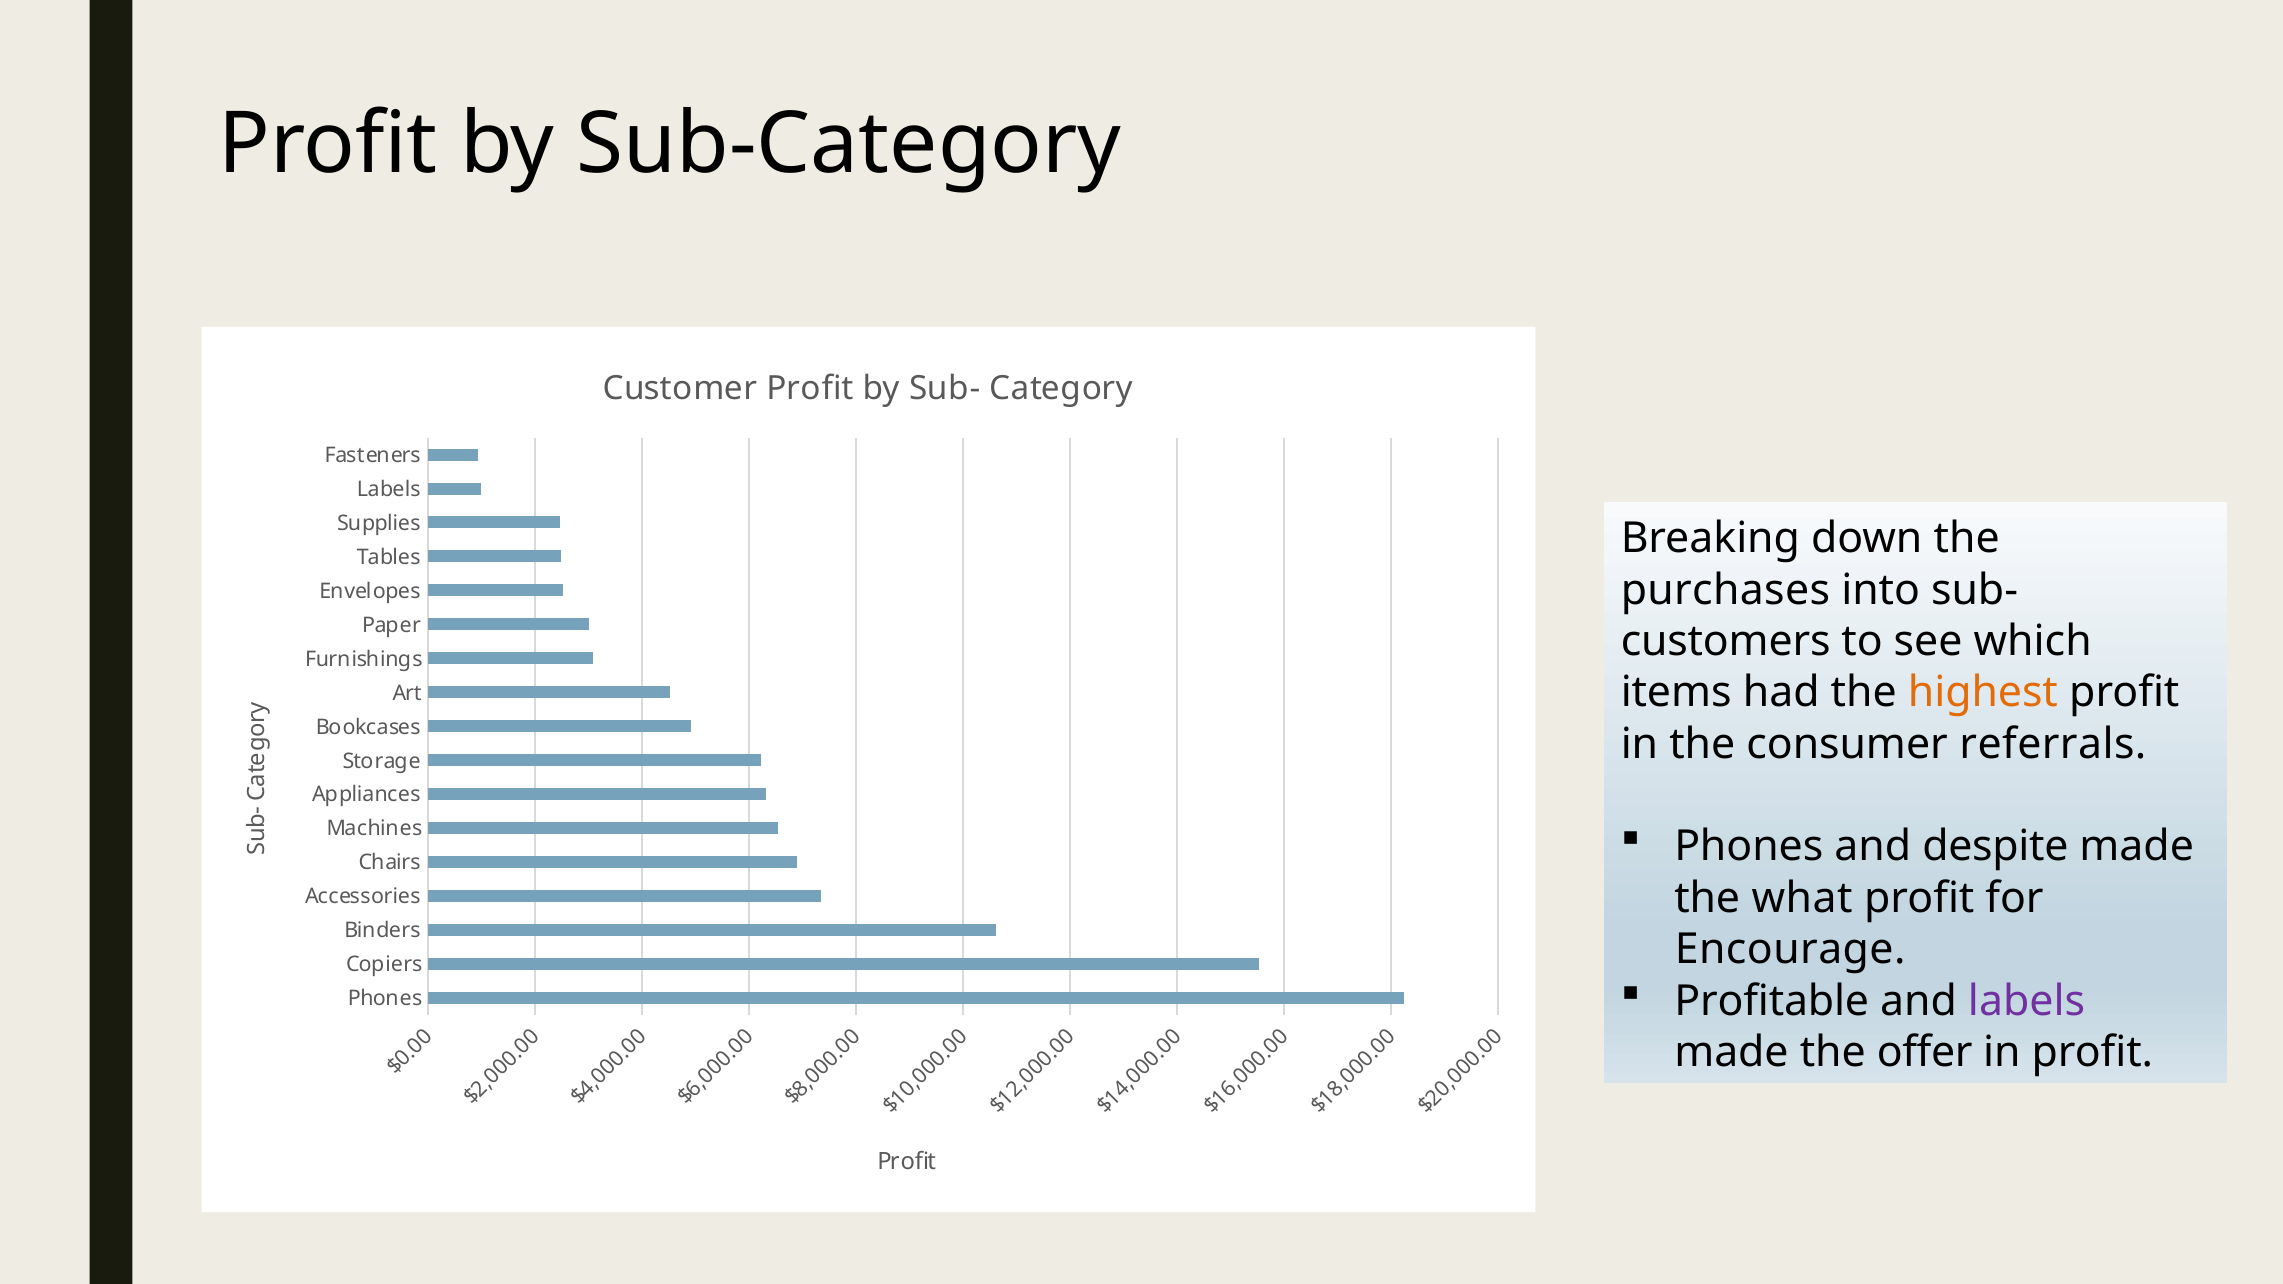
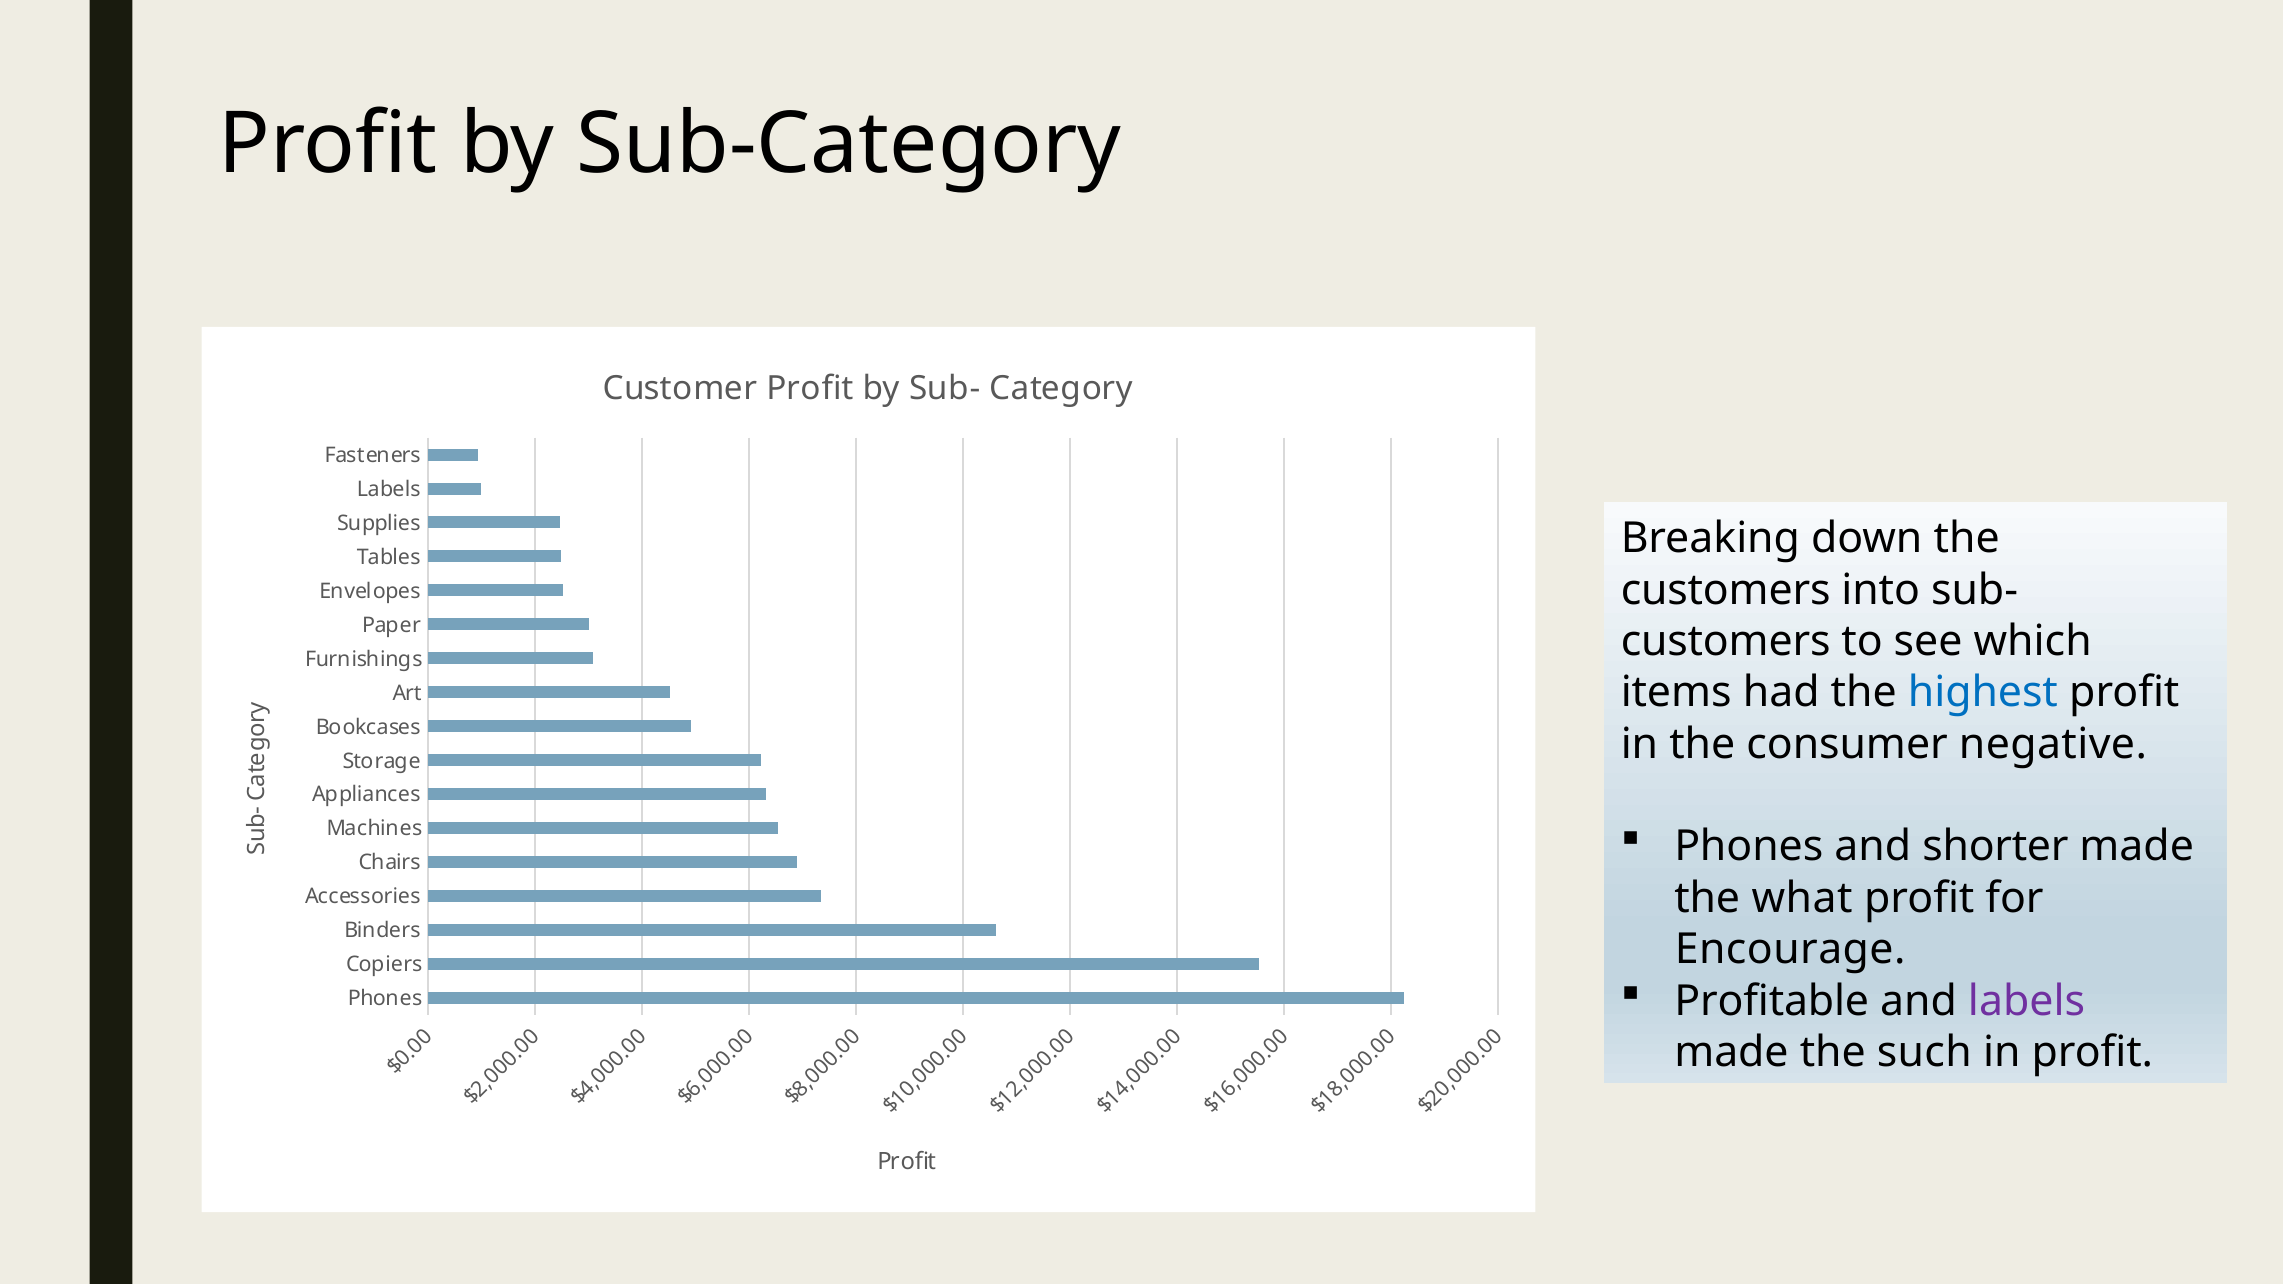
purchases at (1725, 590): purchases -> customers
highest colour: orange -> blue
referrals: referrals -> negative
despite: despite -> shorter
offer: offer -> such
